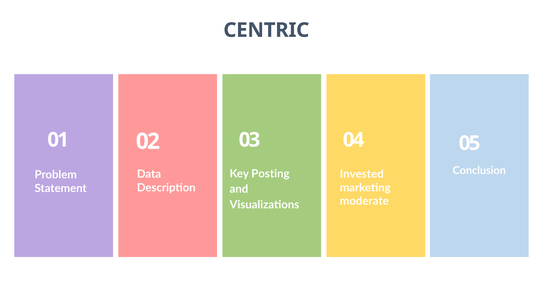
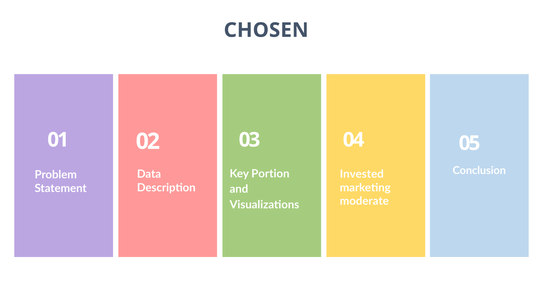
CENTRIC: CENTRIC -> CHOSEN
Posting: Posting -> Portion
